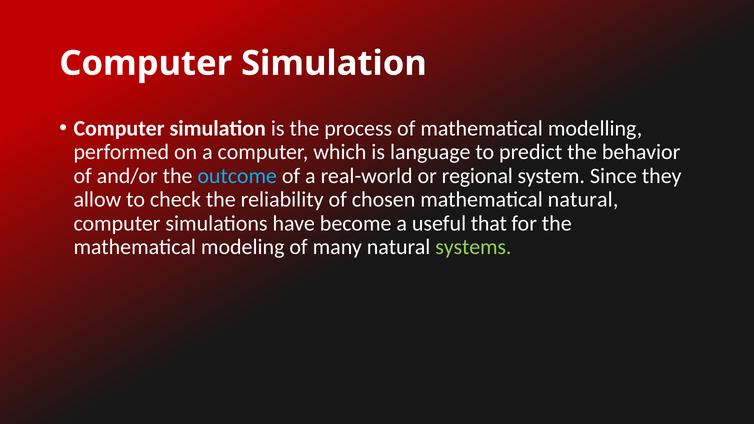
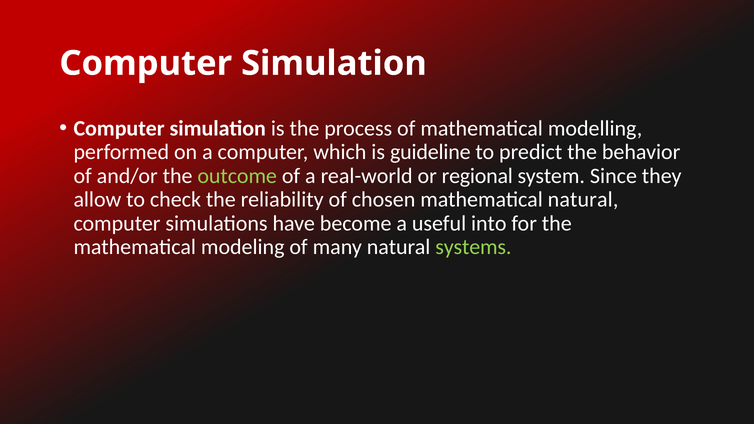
language: language -> guideline
outcome colour: light blue -> light green
that: that -> into
